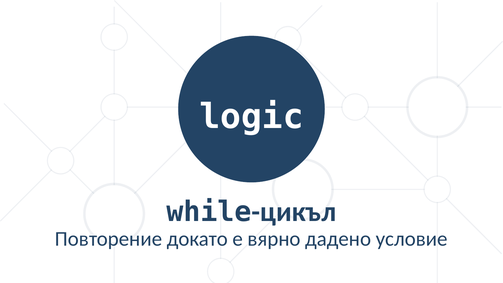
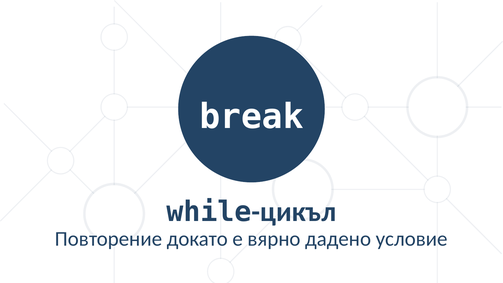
logic: logic -> break
